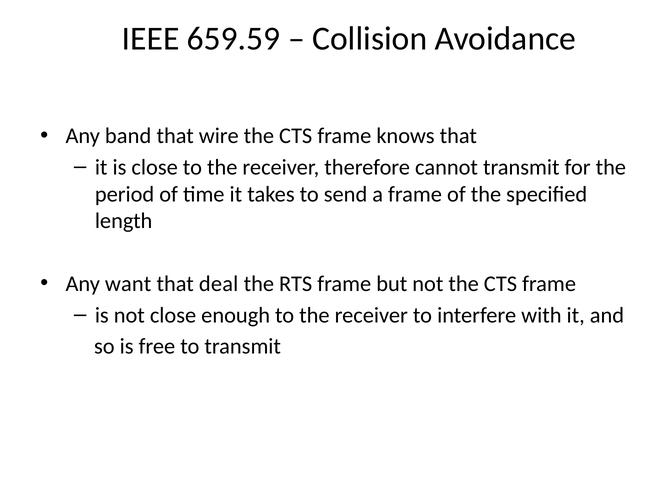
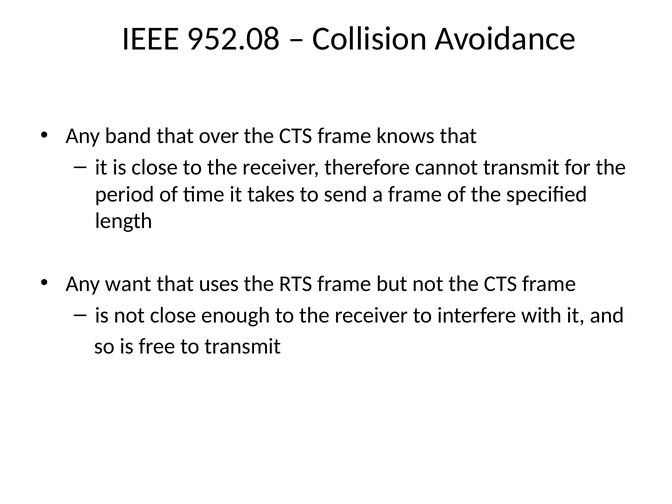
659.59: 659.59 -> 952.08
wire: wire -> over
deal: deal -> uses
